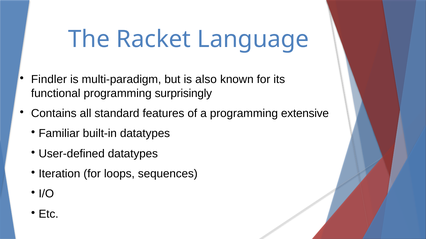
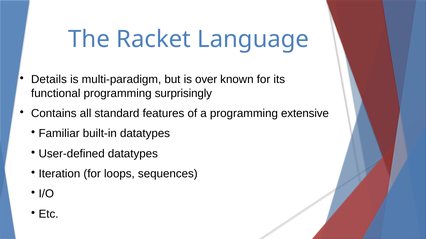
Findler: Findler -> Details
also: also -> over
